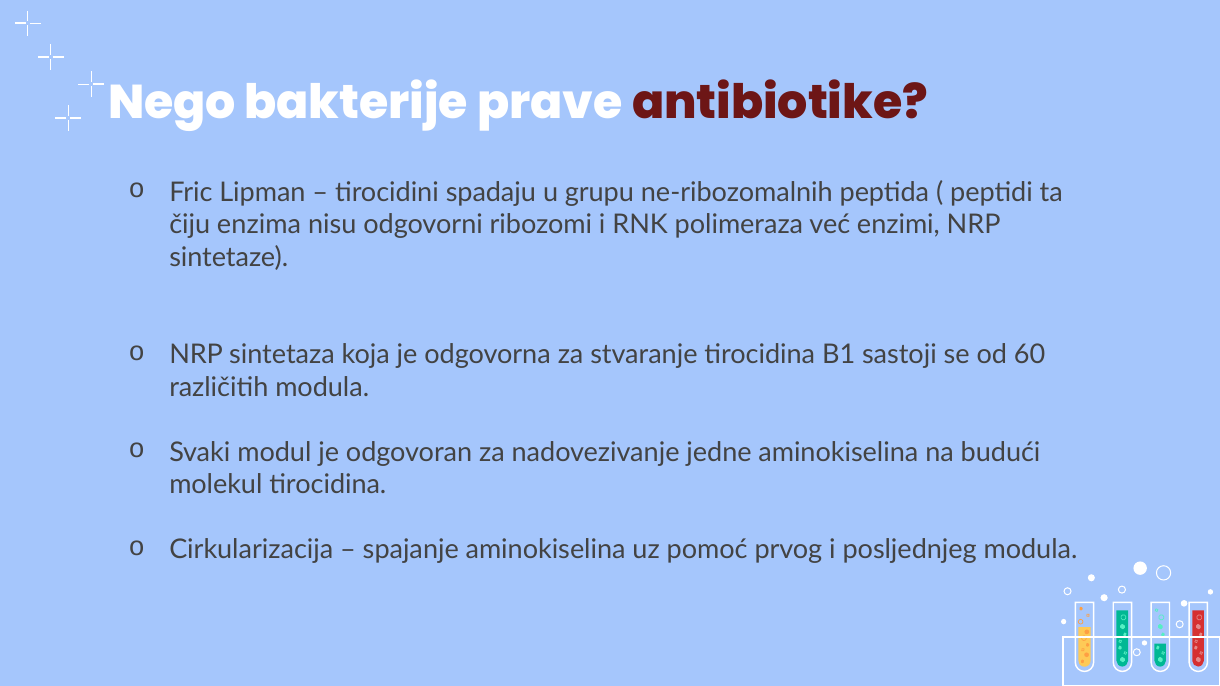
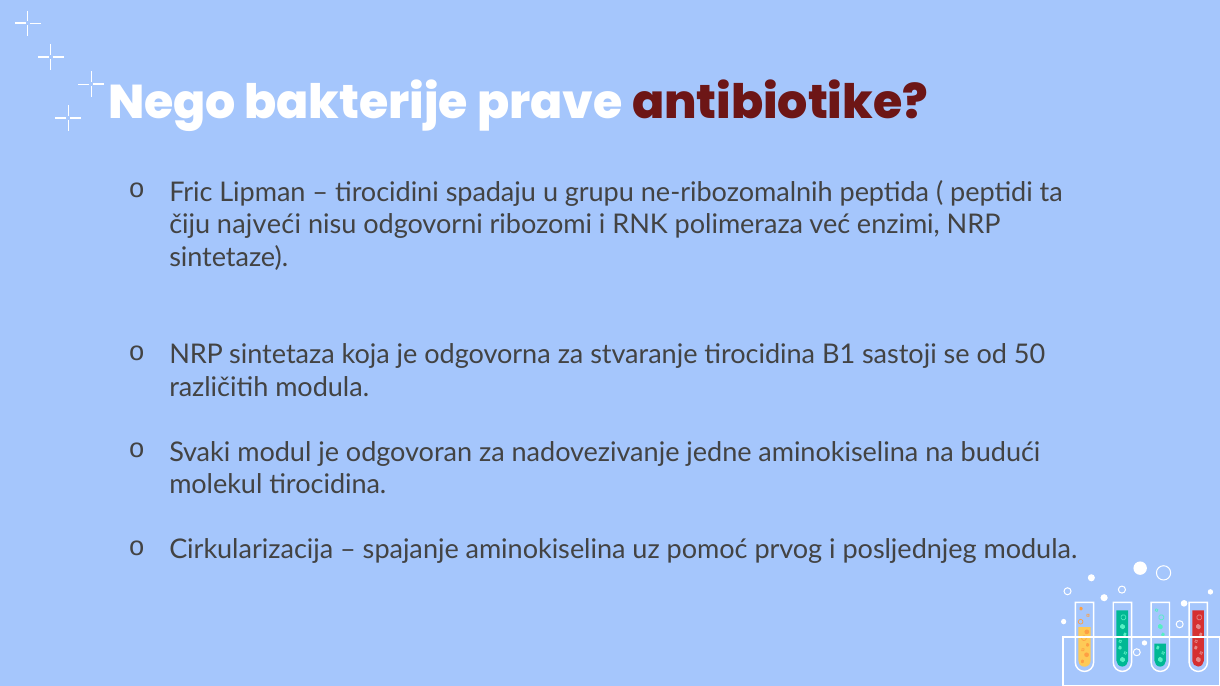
enzima: enzima -> najveći
60: 60 -> 50
